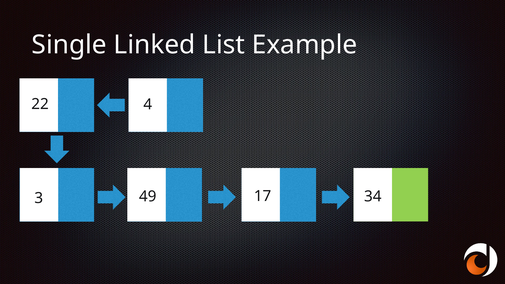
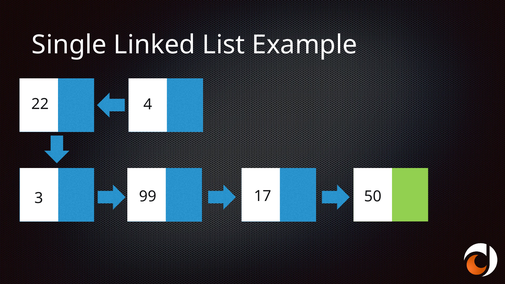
49: 49 -> 99
34: 34 -> 50
